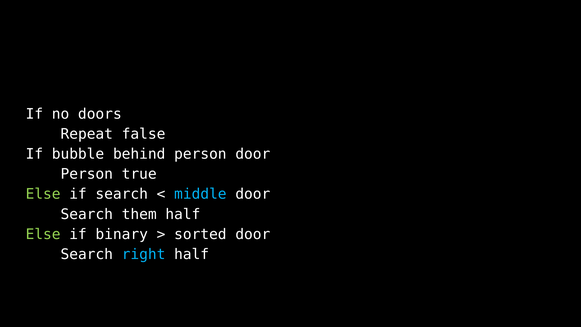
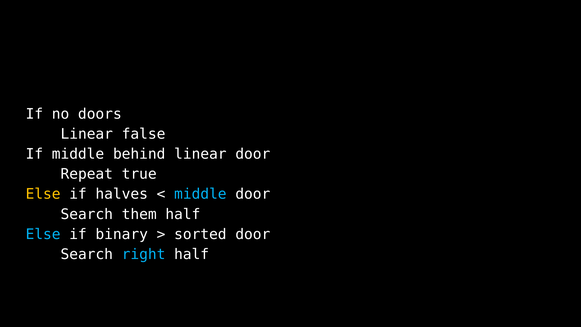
Repeat at (87, 134): Repeat -> Linear
If bubble: bubble -> middle
behind person: person -> linear
Person at (87, 174): Person -> Repeat
Else at (43, 194) colour: light green -> yellow
if search: search -> halves
Else at (43, 234) colour: light green -> light blue
